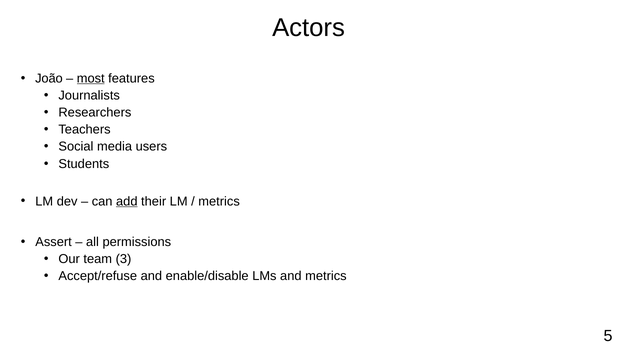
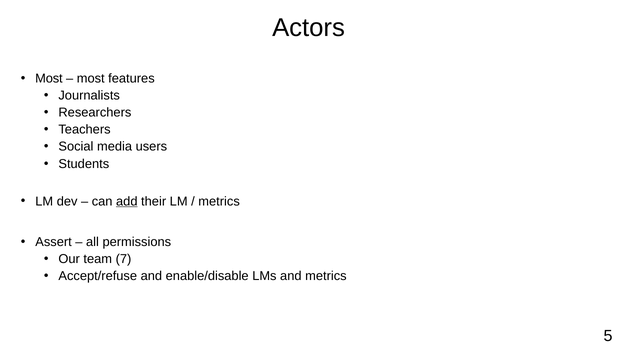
João at (49, 78): João -> Most
most at (91, 78) underline: present -> none
3: 3 -> 7
